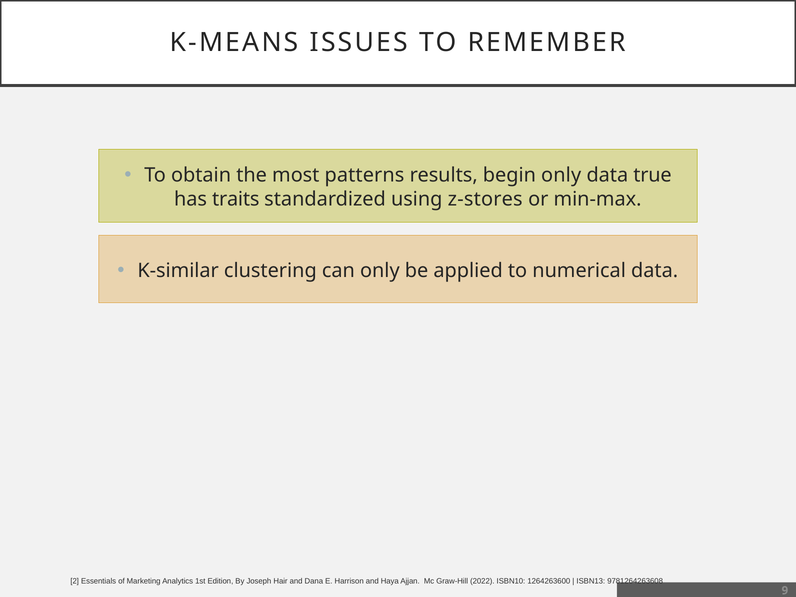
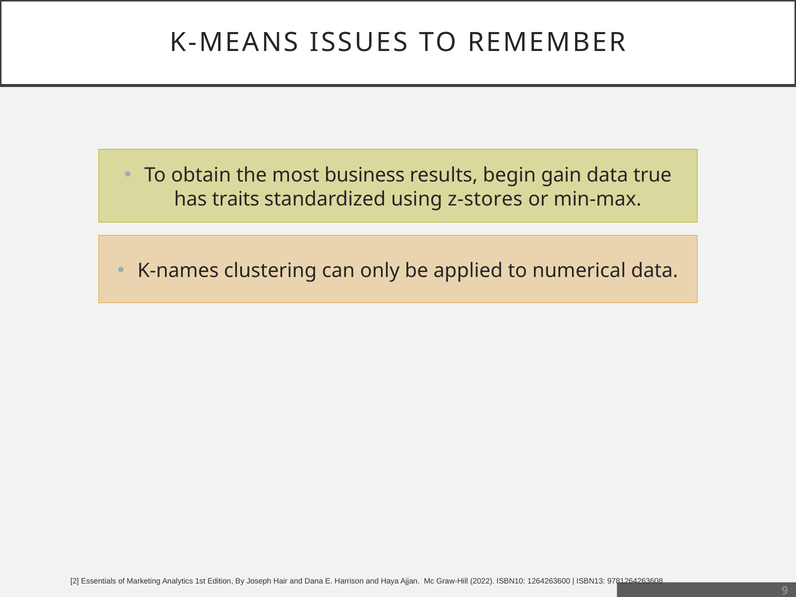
patterns: patterns -> business
begin only: only -> gain
K-similar: K-similar -> K-names
